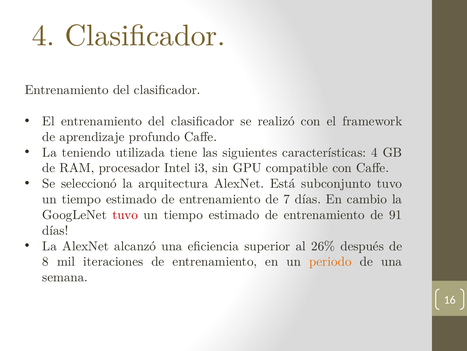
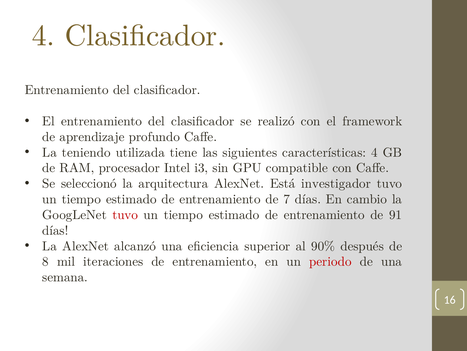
subconjunto: subconjunto -> investigador
26%: 26% -> 90%
periodo colour: orange -> red
